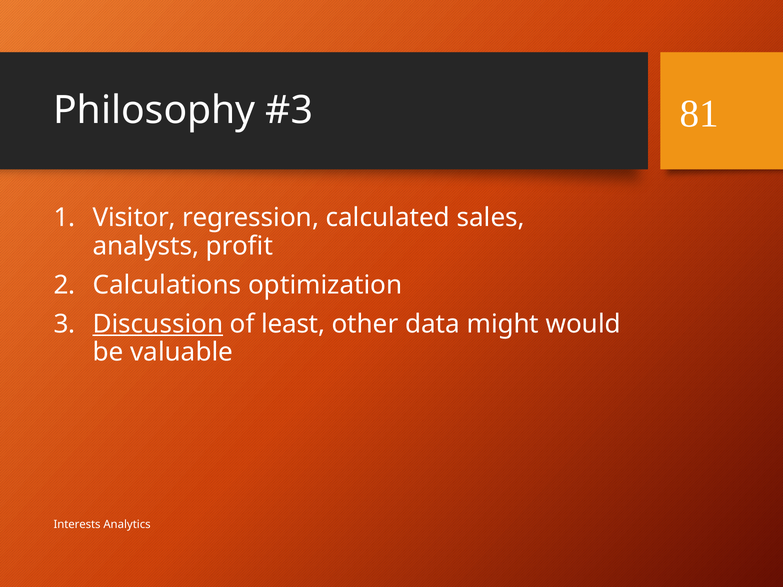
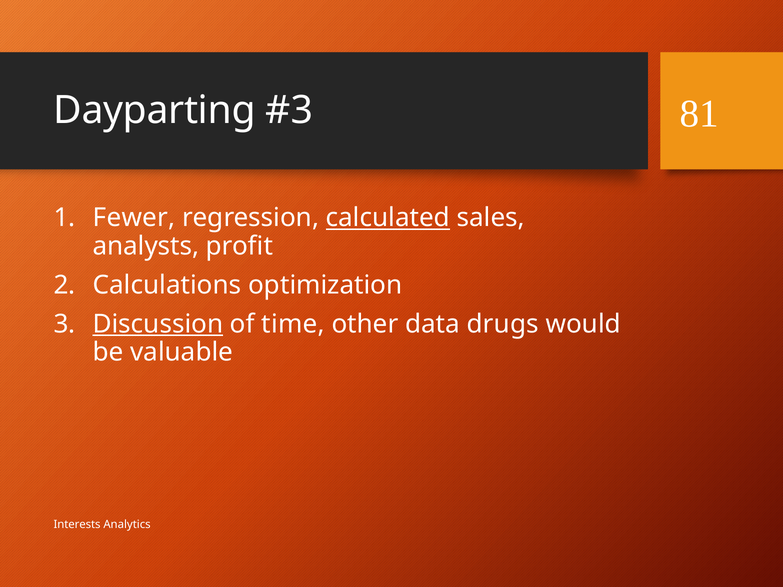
Philosophy: Philosophy -> Dayparting
Visitor: Visitor -> Fewer
calculated underline: none -> present
least: least -> time
might: might -> drugs
